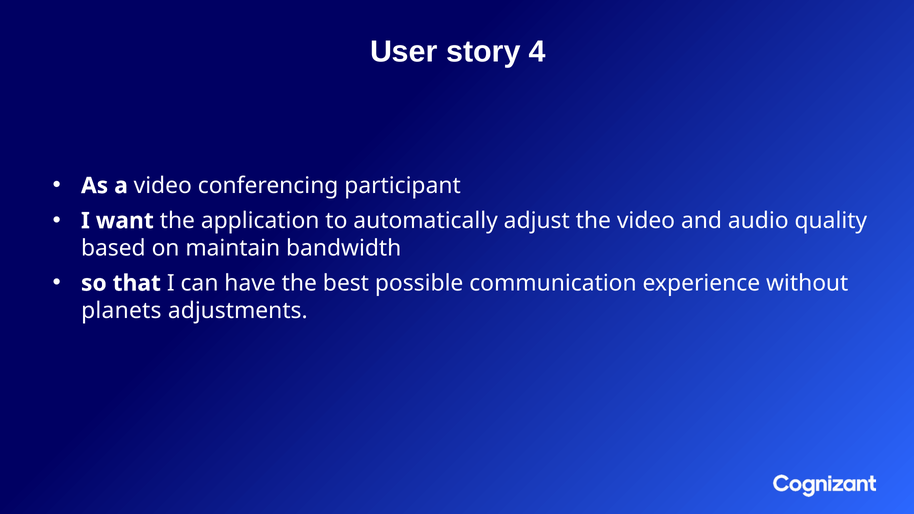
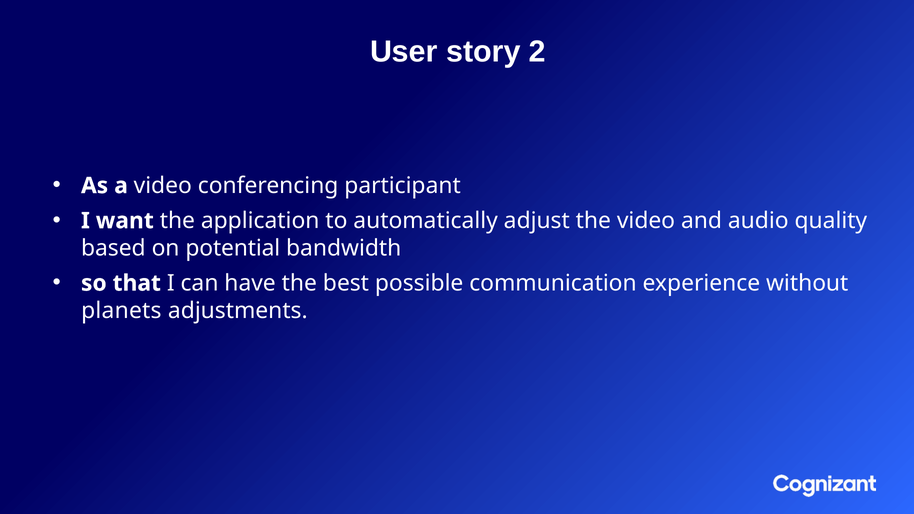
4: 4 -> 2
maintain: maintain -> potential
